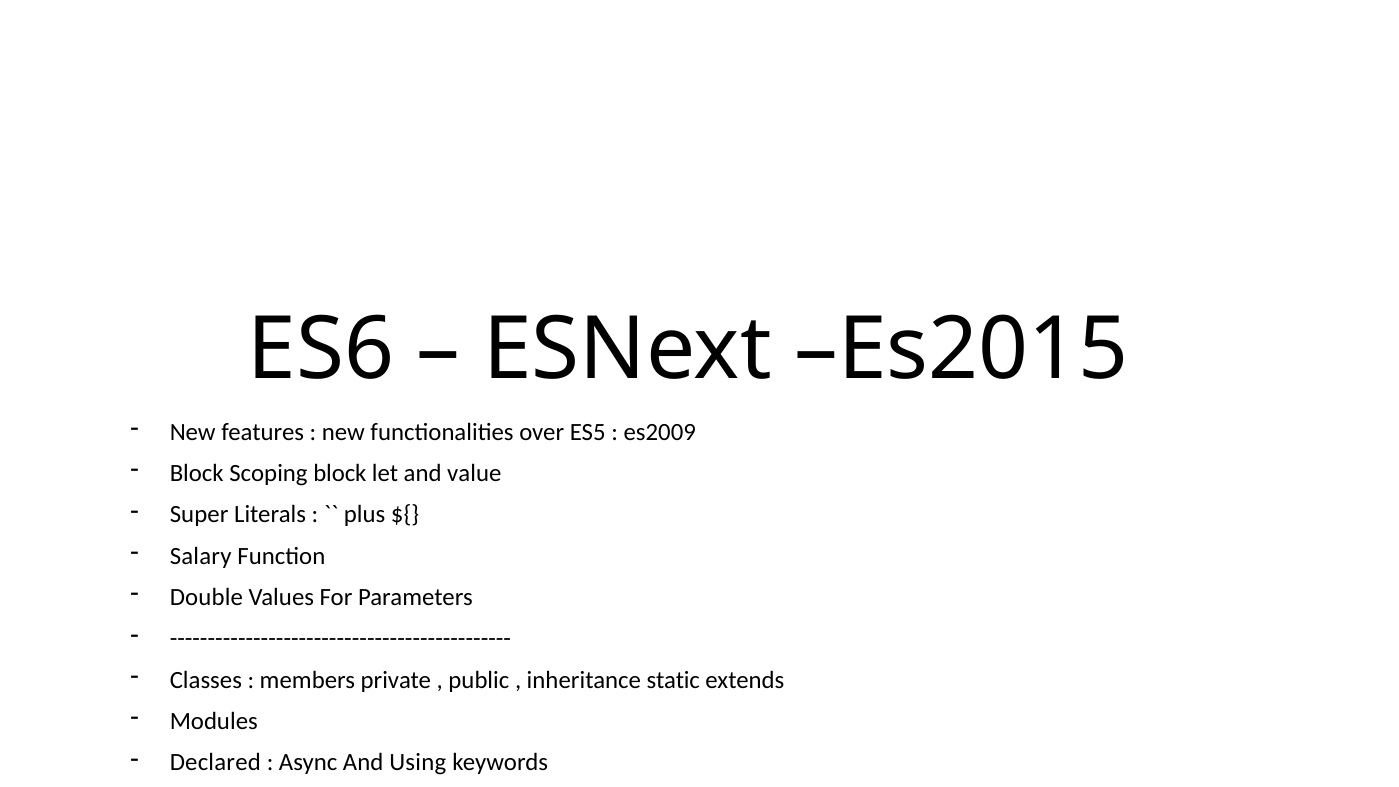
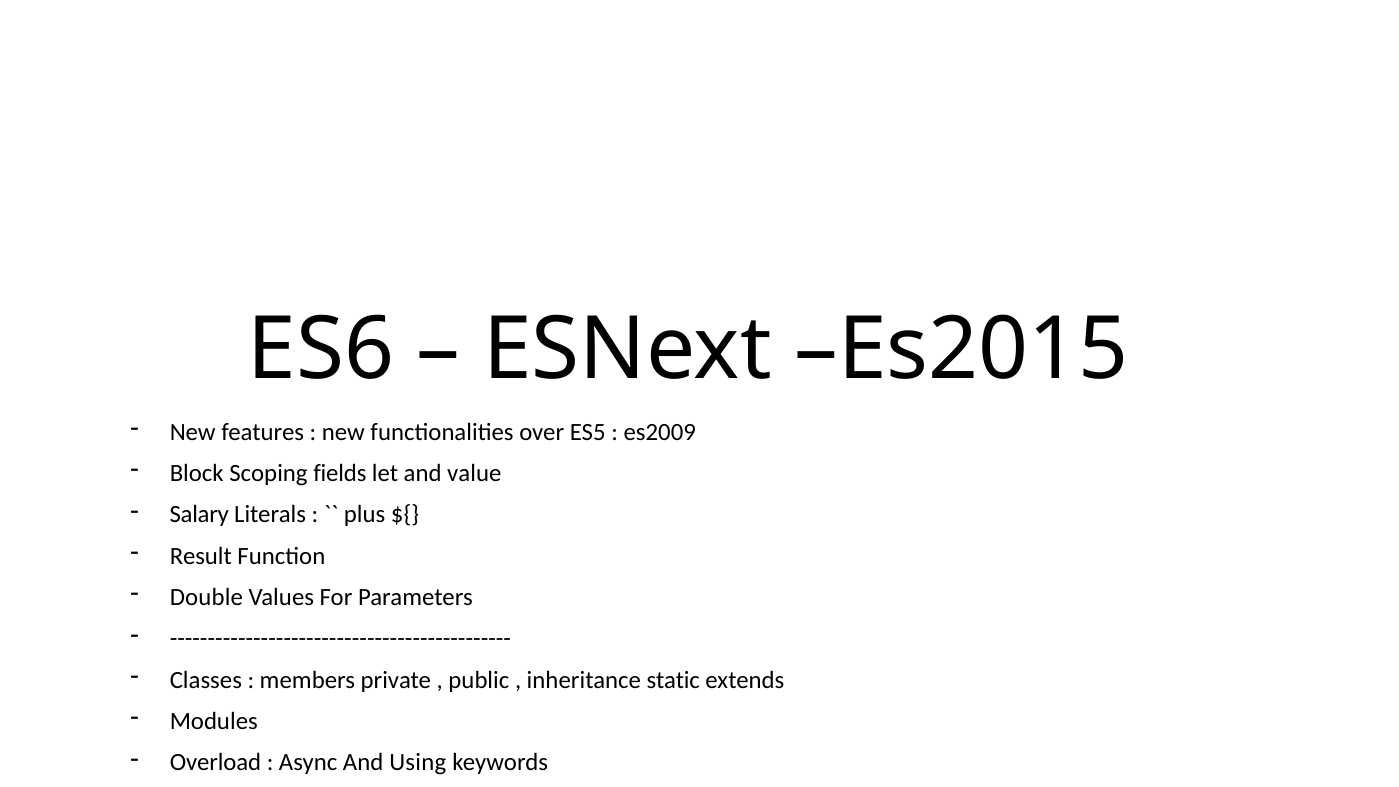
Scoping block: block -> fields
Super: Super -> Salary
Salary: Salary -> Result
Declared: Declared -> Overload
